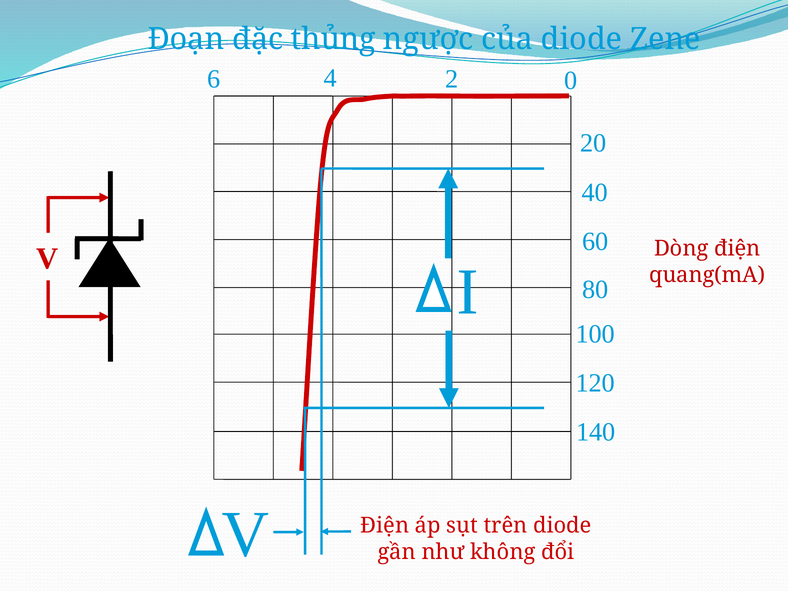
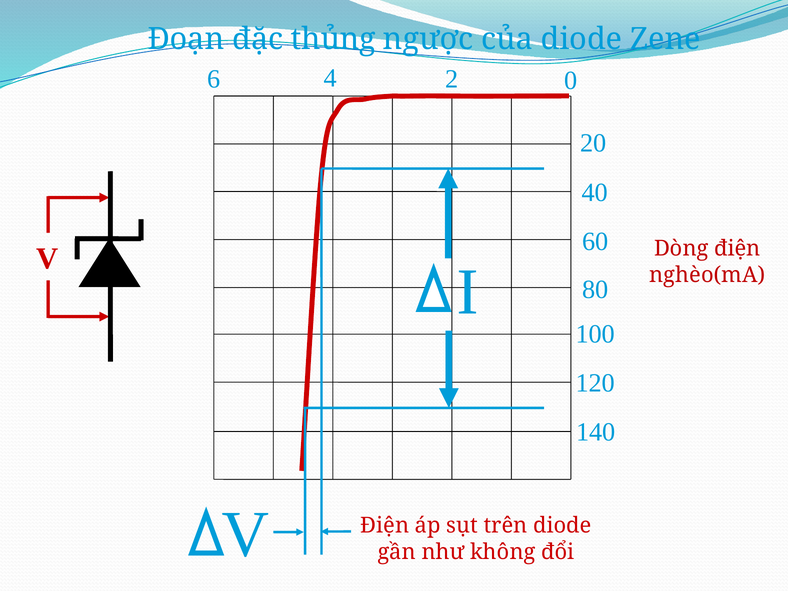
quang(mA: quang(mA -> nghèo(mA
